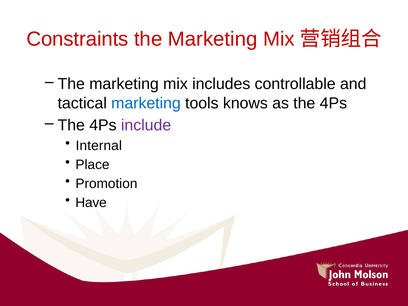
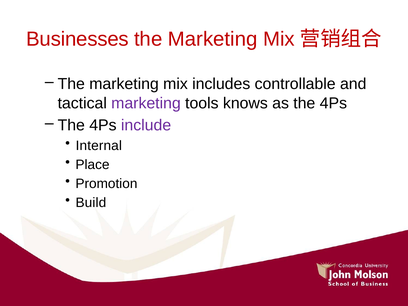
Constraints: Constraints -> Businesses
marketing at (146, 103) colour: blue -> purple
Have: Have -> Build
